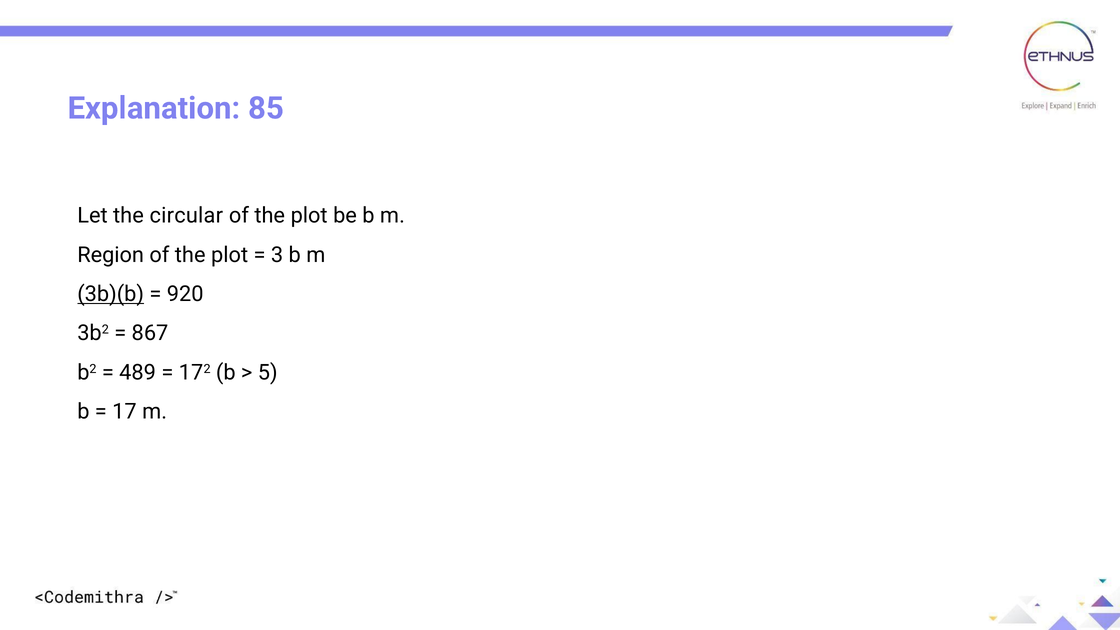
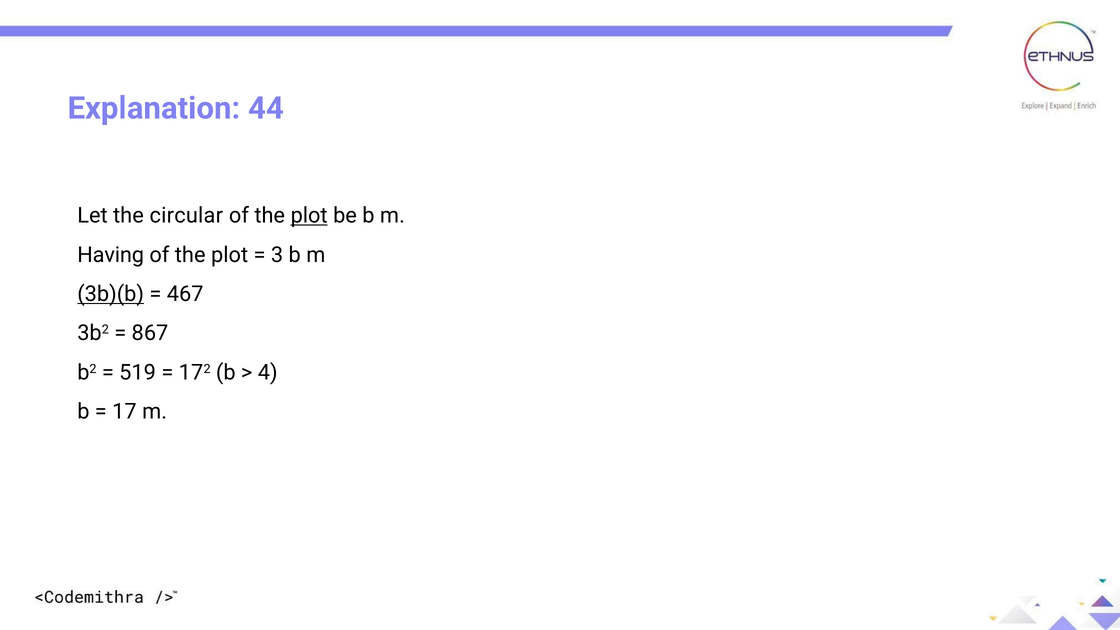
85: 85 -> 44
plot at (309, 216) underline: none -> present
Region: Region -> Having
920: 920 -> 467
489: 489 -> 519
5: 5 -> 4
